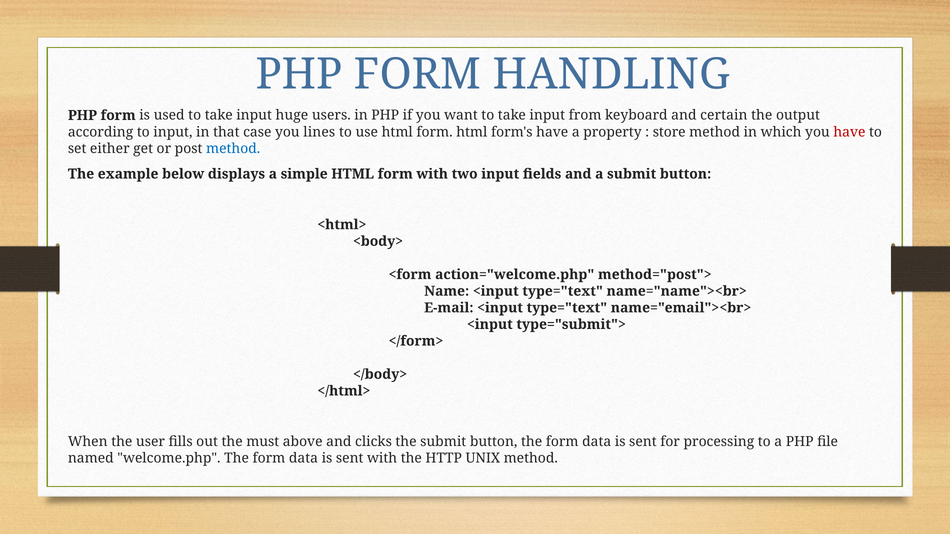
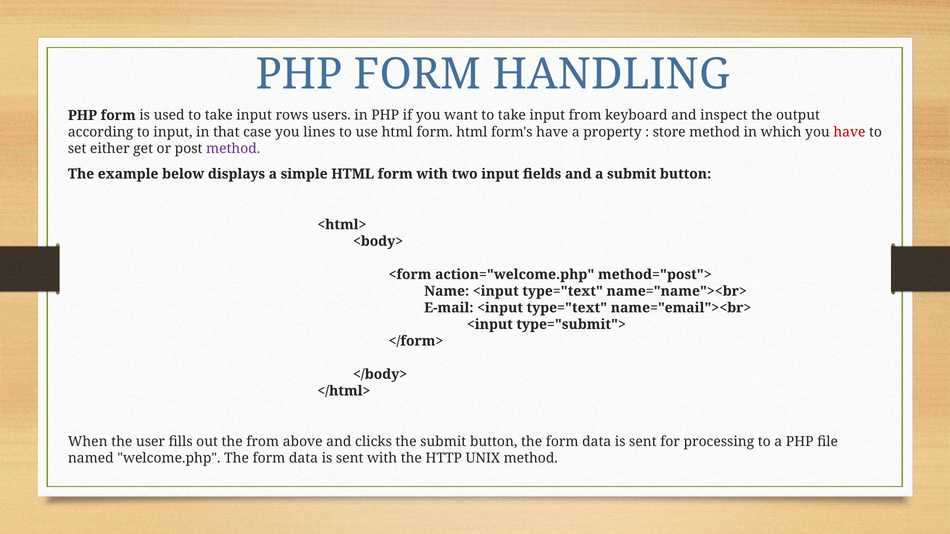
huge: huge -> rows
certain: certain -> inspect
method at (233, 149) colour: blue -> purple
the must: must -> from
